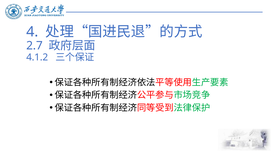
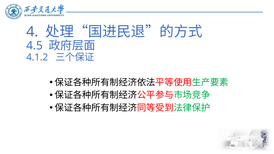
2.7: 2.7 -> 4.5
